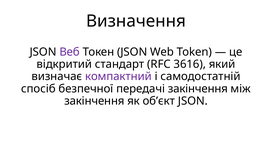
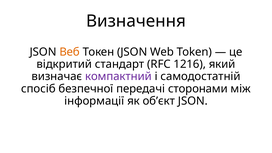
Веб colour: purple -> orange
3616: 3616 -> 1216
передачі закінчення: закінчення -> сторонами
закінчення at (94, 101): закінчення -> інформації
